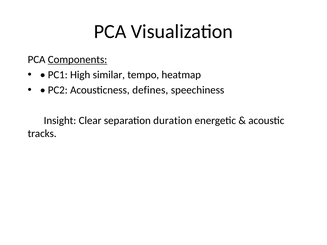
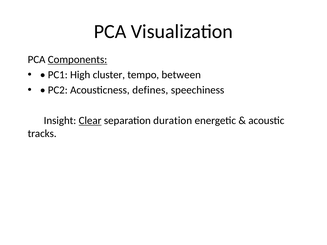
similar: similar -> cluster
heatmap: heatmap -> between
Clear underline: none -> present
